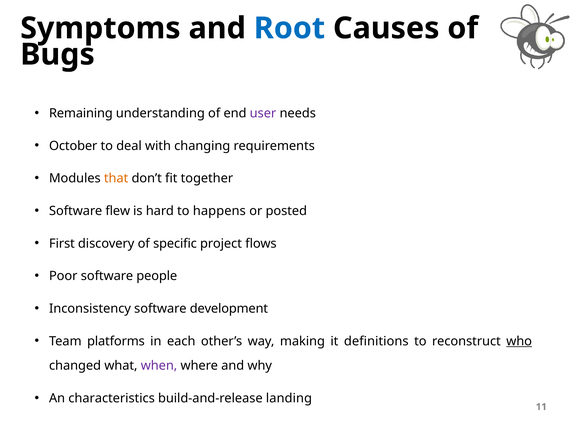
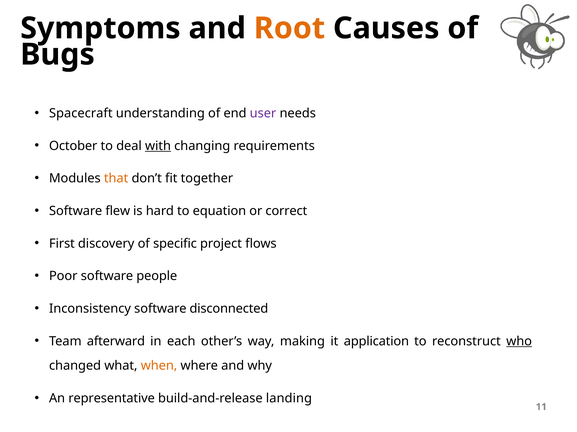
Root colour: blue -> orange
Remaining: Remaining -> Spacecraft
with underline: none -> present
happens: happens -> equation
posted: posted -> correct
development: development -> disconnected
platforms: platforms -> afterward
definitions: definitions -> application
when colour: purple -> orange
characteristics: characteristics -> representative
